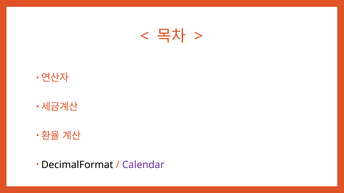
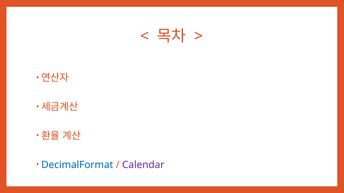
DecimalFormat colour: black -> blue
